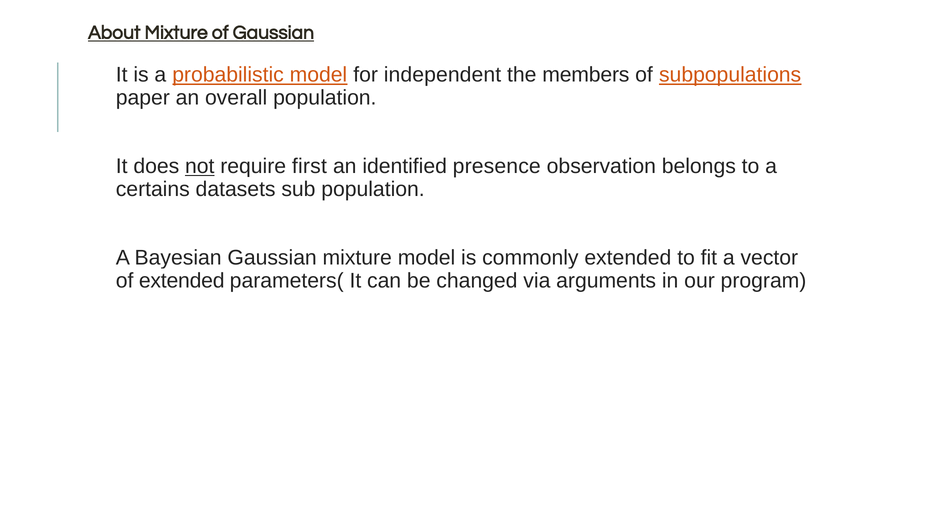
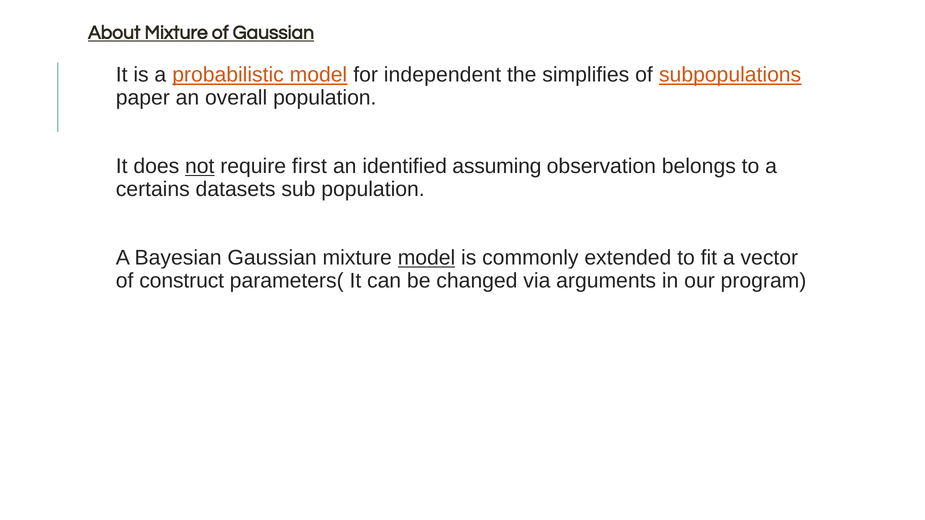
members: members -> simplifies
presence: presence -> assuming
model at (427, 258) underline: none -> present
of extended: extended -> construct
